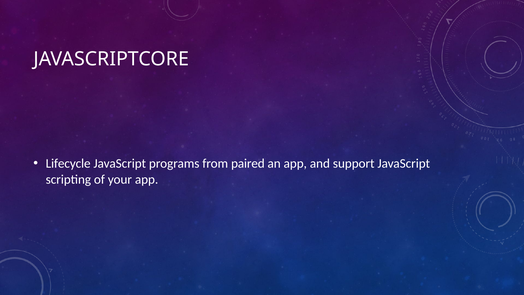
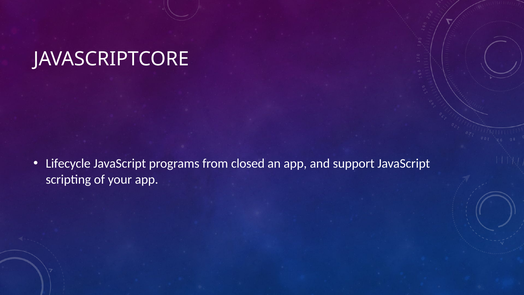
paired: paired -> closed
